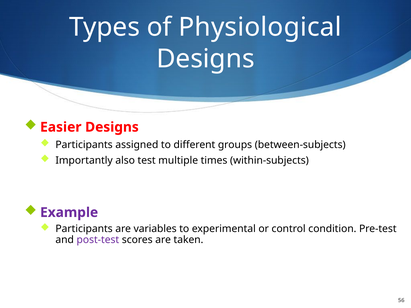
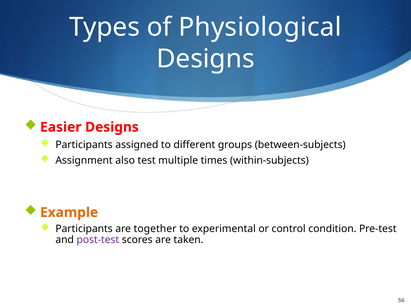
Importantly: Importantly -> Assignment
Example colour: purple -> orange
variables: variables -> together
